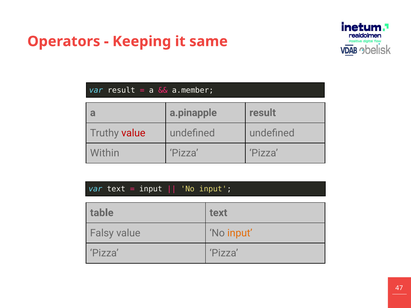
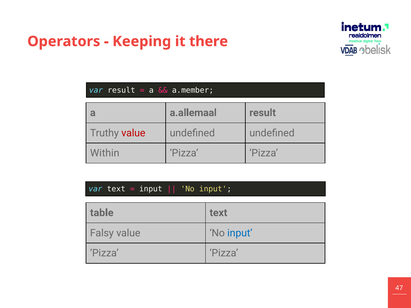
same: same -> there
a.pinapple: a.pinapple -> a.allemaal
input at (240, 233) colour: orange -> blue
